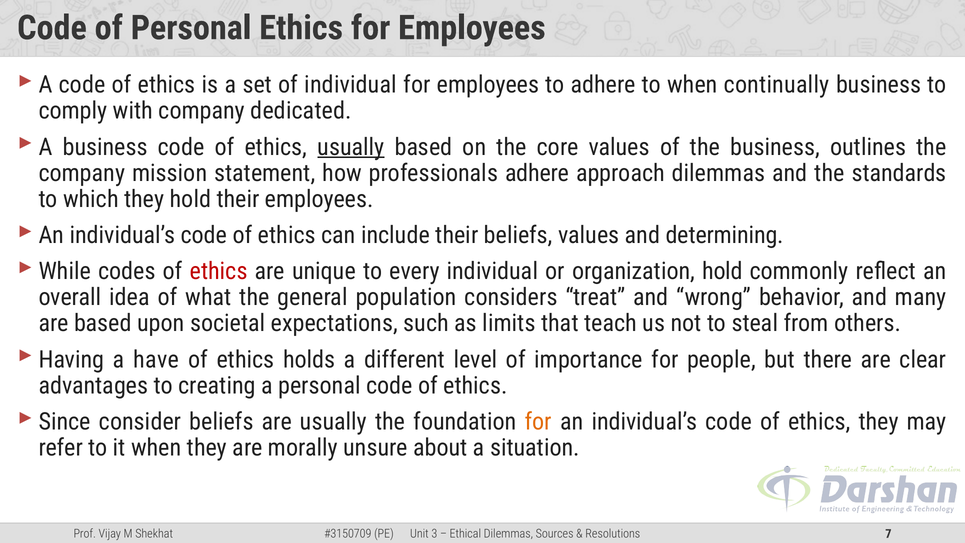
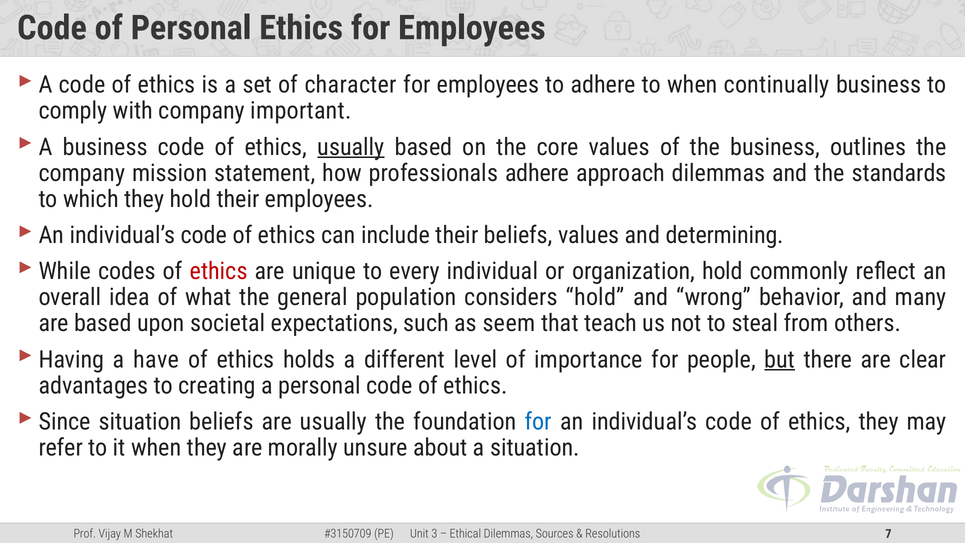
of individual: individual -> character
dedicated: dedicated -> important
considers treat: treat -> hold
limits: limits -> seem
but underline: none -> present
Since consider: consider -> situation
for at (538, 422) colour: orange -> blue
